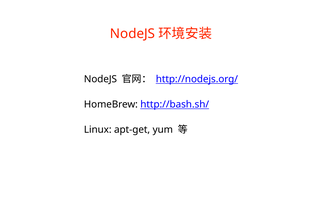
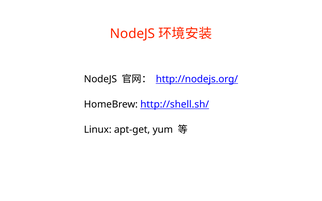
http://bash.sh/: http://bash.sh/ -> http://shell.sh/
